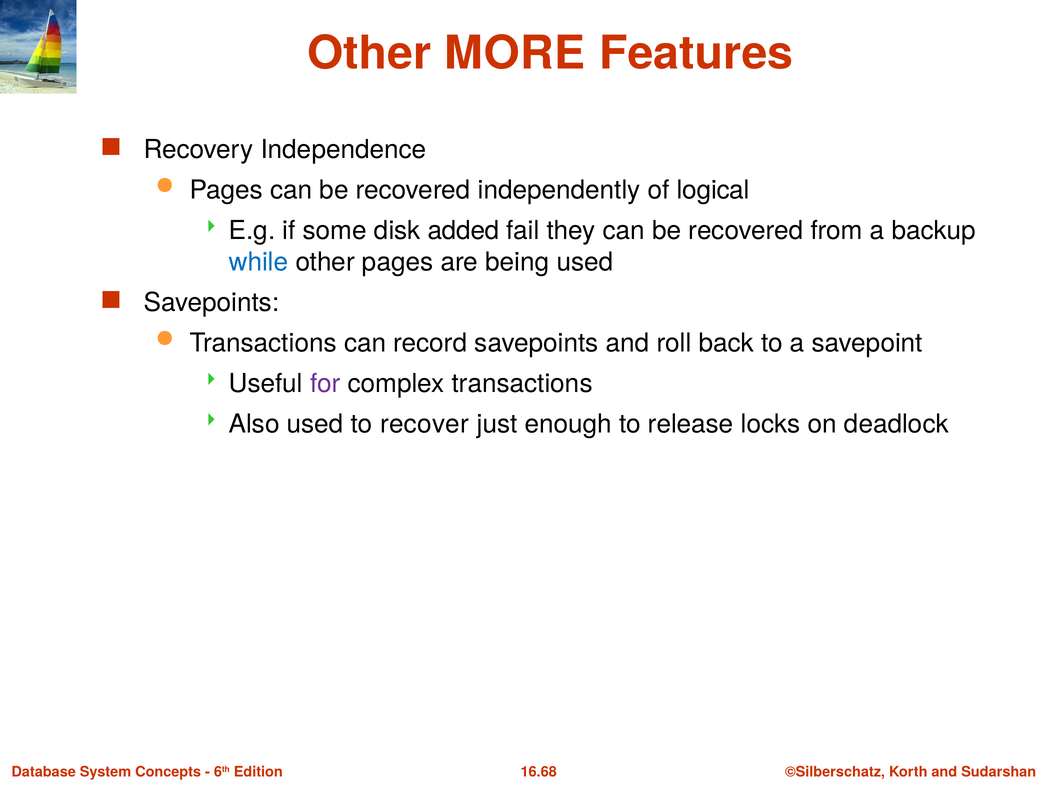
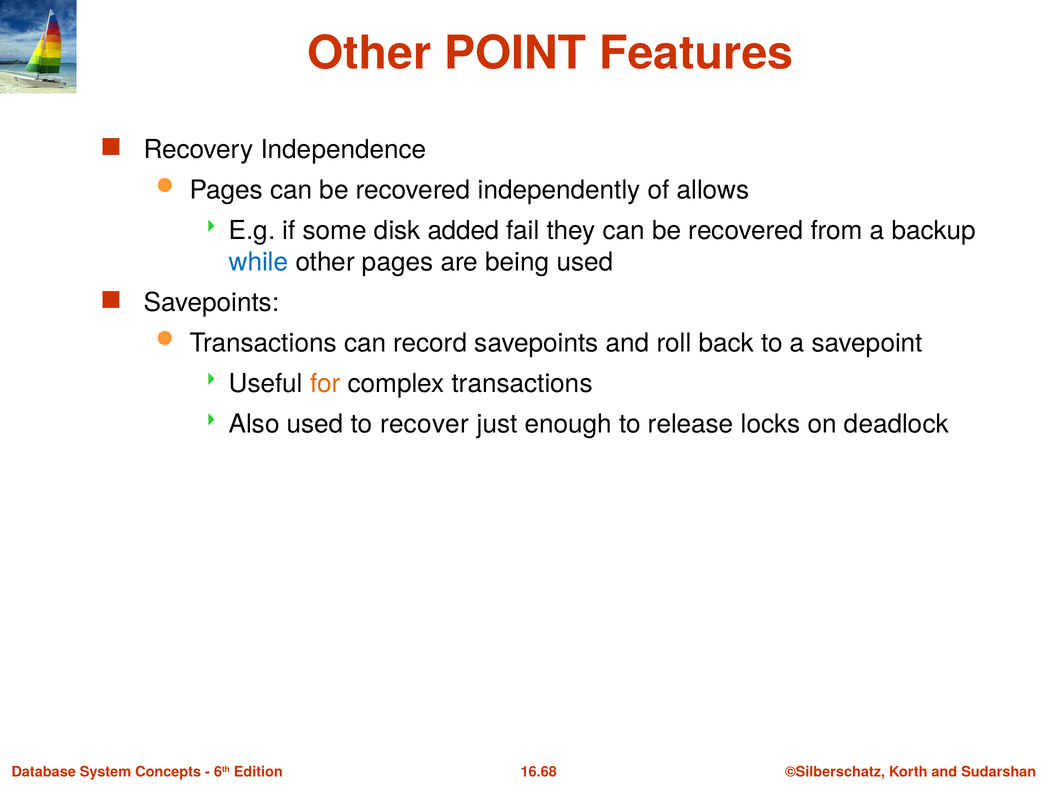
MORE: MORE -> POINT
logical: logical -> allows
for colour: purple -> orange
